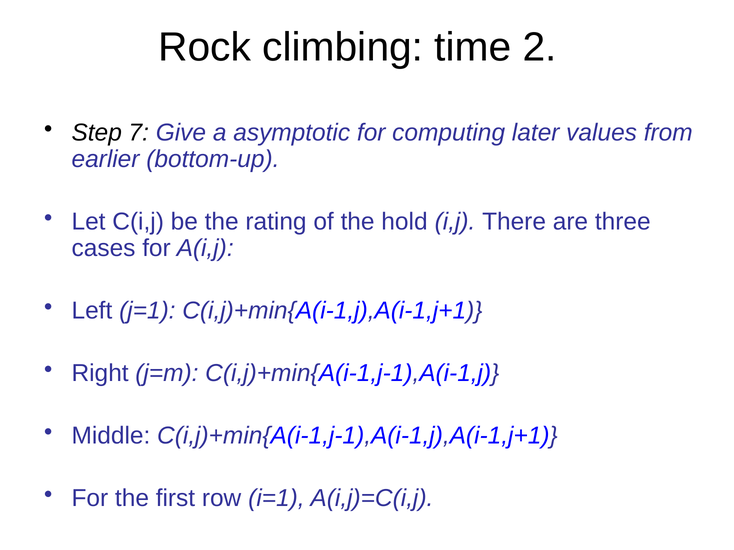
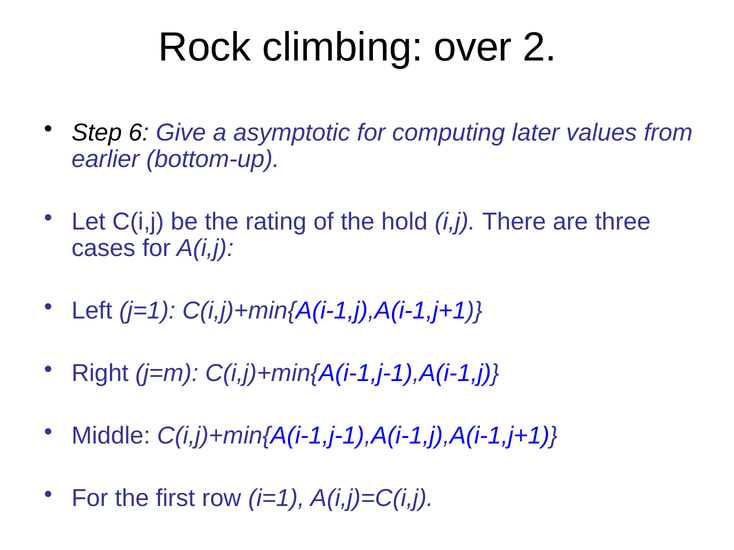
time: time -> over
7: 7 -> 6
